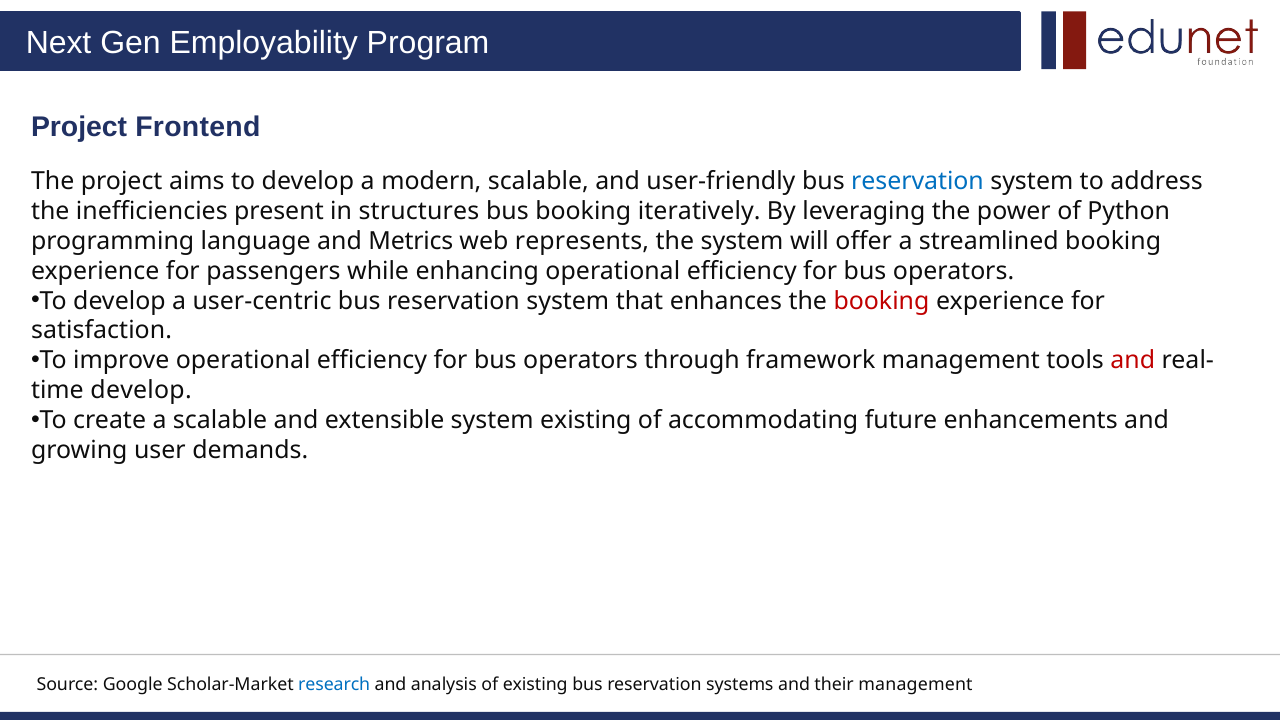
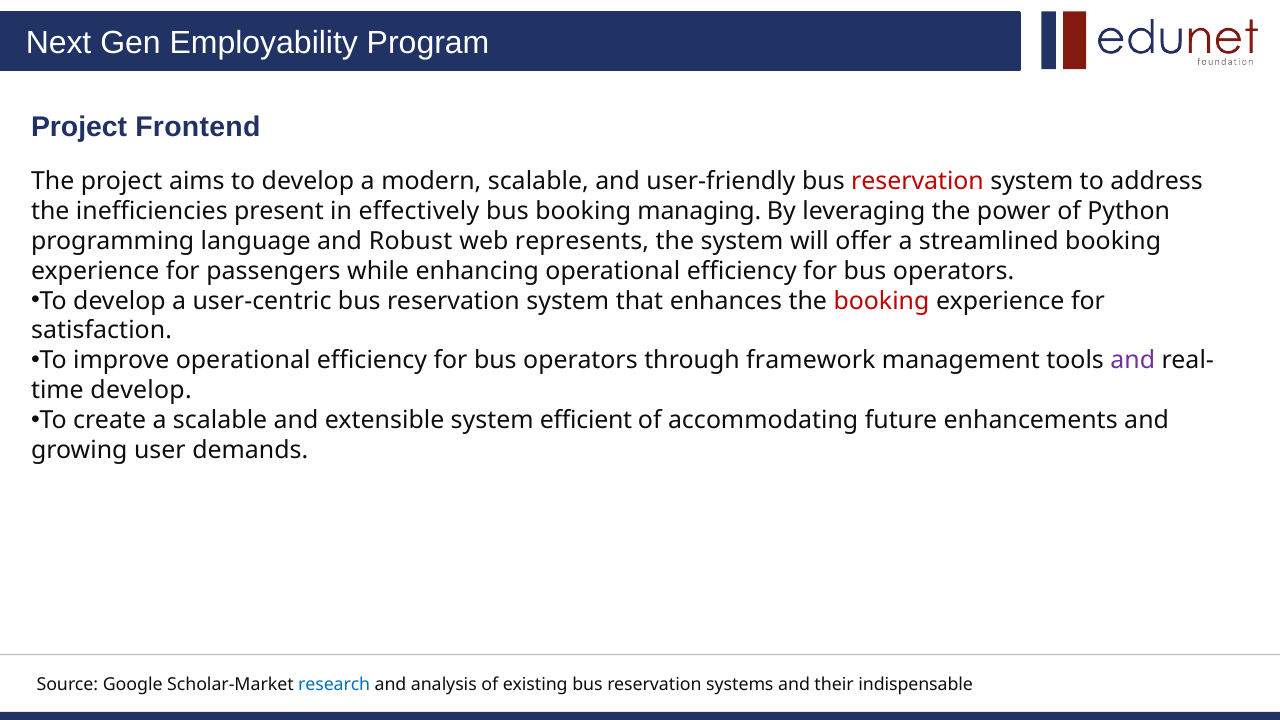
reservation at (917, 181) colour: blue -> red
structures: structures -> effectively
iteratively: iteratively -> managing
Metrics: Metrics -> Robust
and at (1133, 361) colour: red -> purple
system existing: existing -> efficient
their management: management -> indispensable
